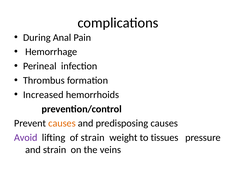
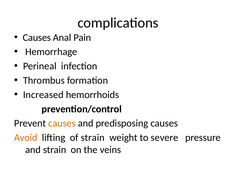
During at (37, 37): During -> Causes
Avoid colour: purple -> orange
tissues: tissues -> severe
